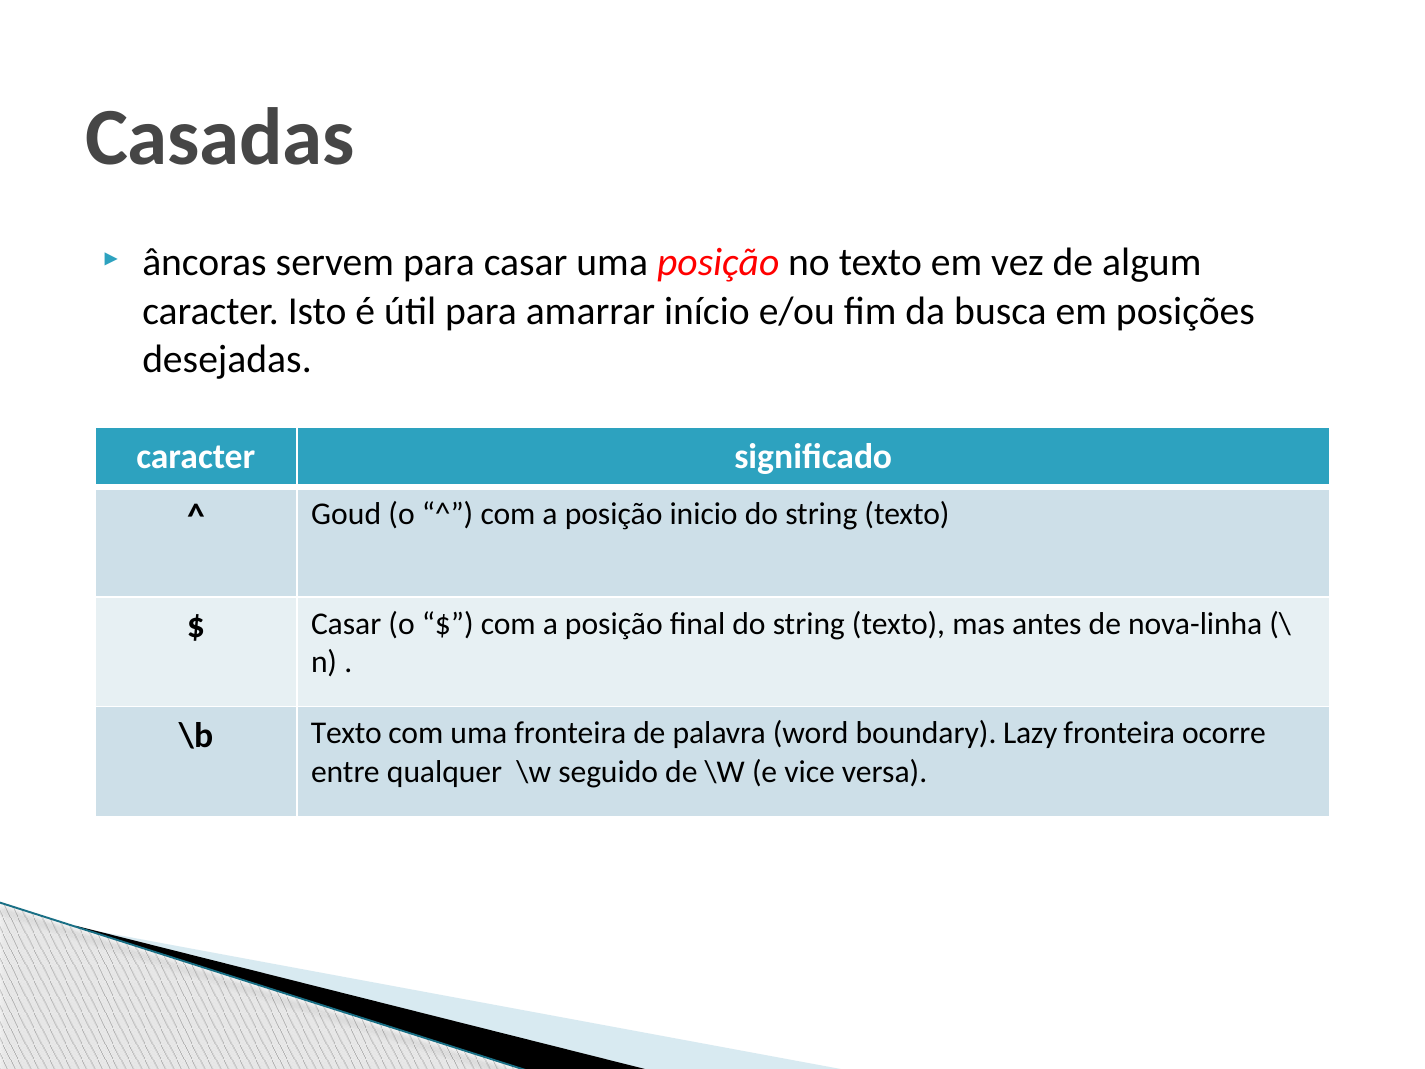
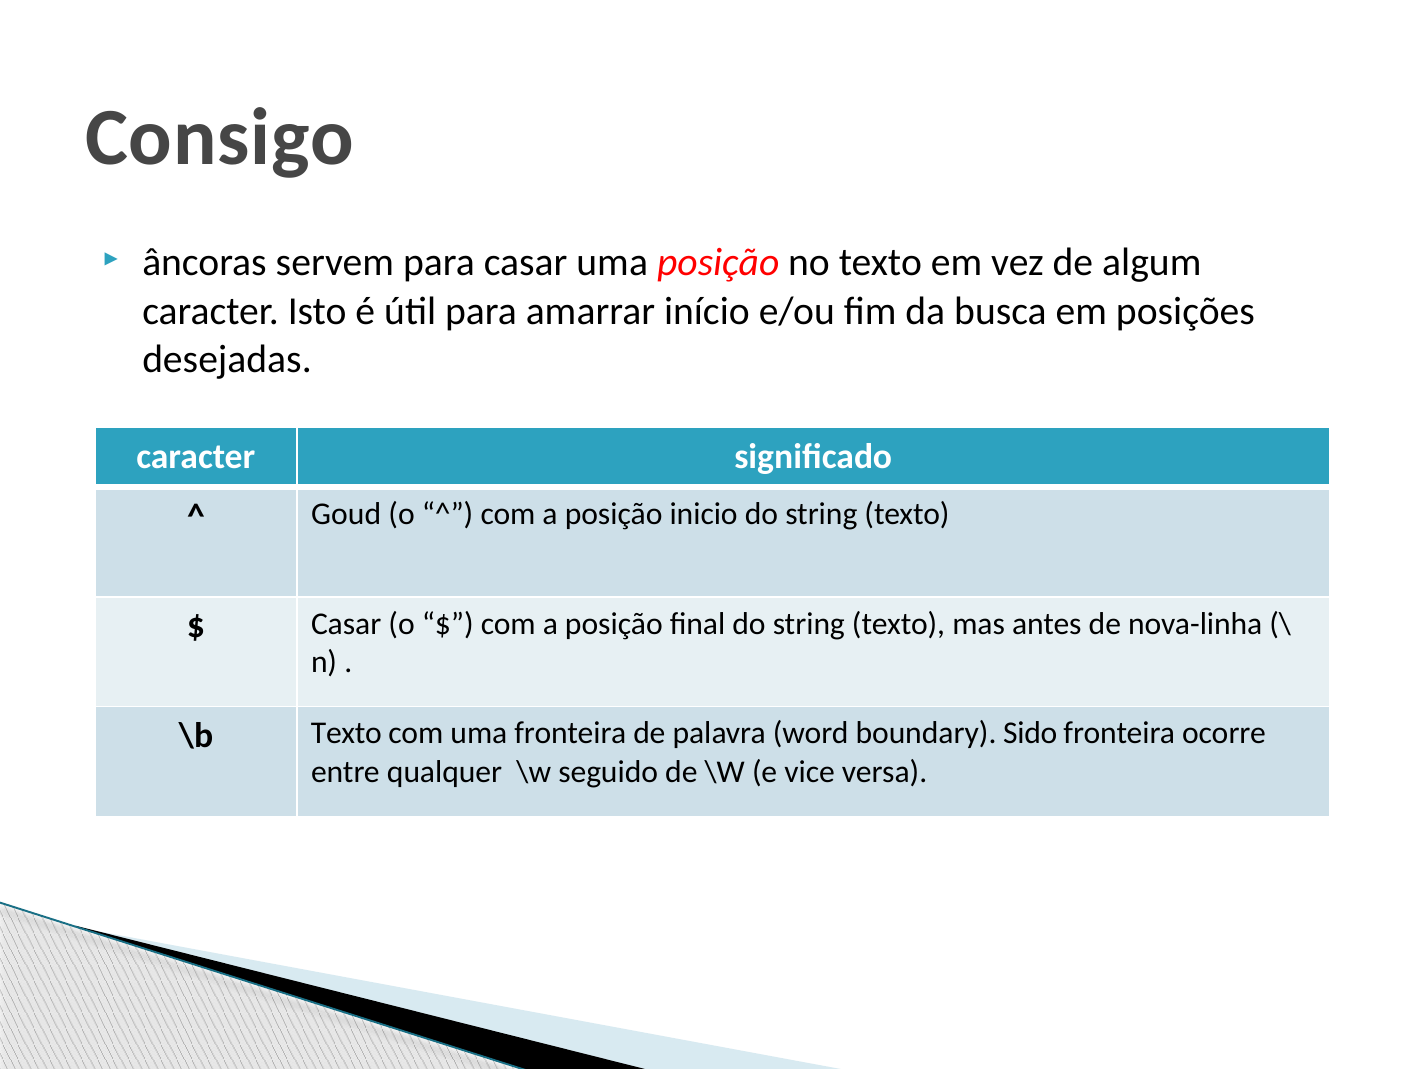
Casadas: Casadas -> Consigo
Lazy: Lazy -> Sido
